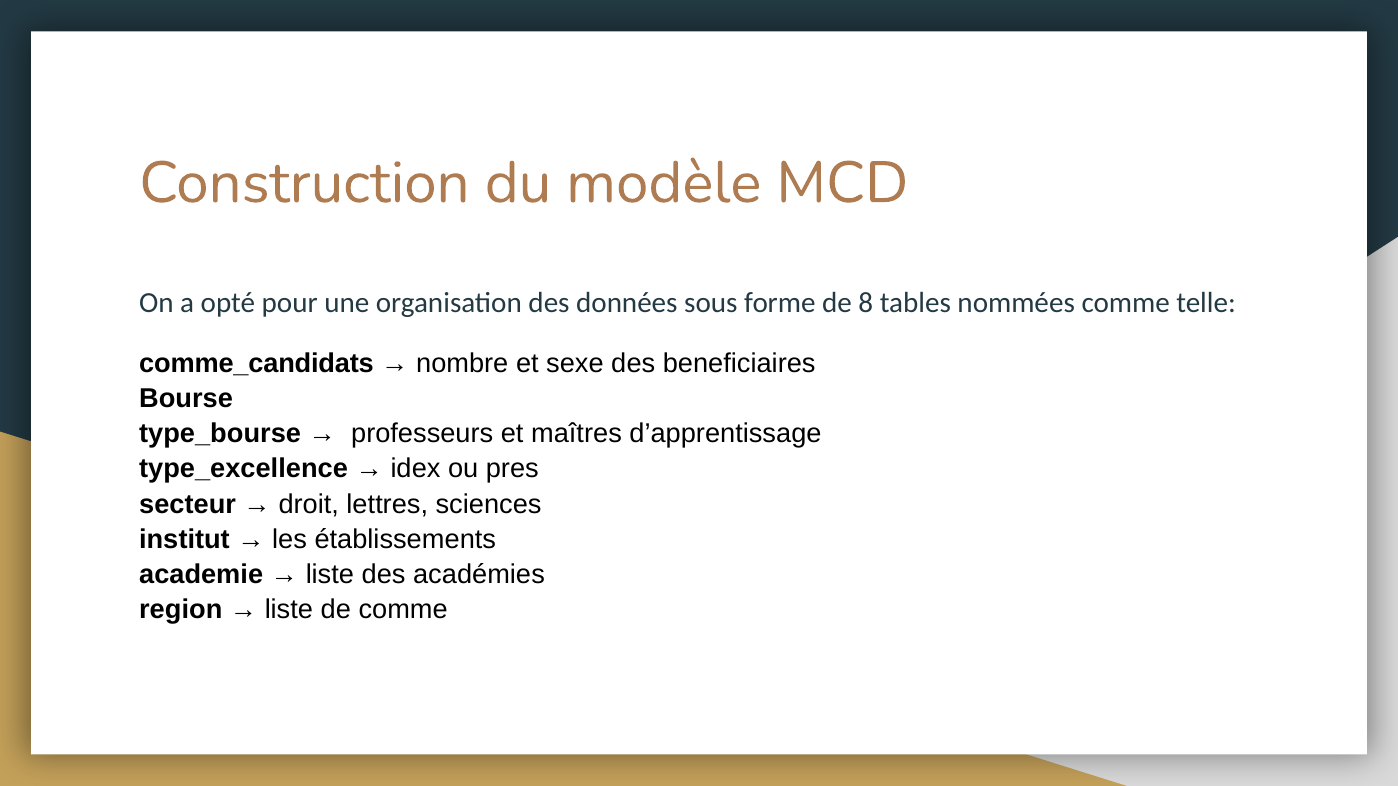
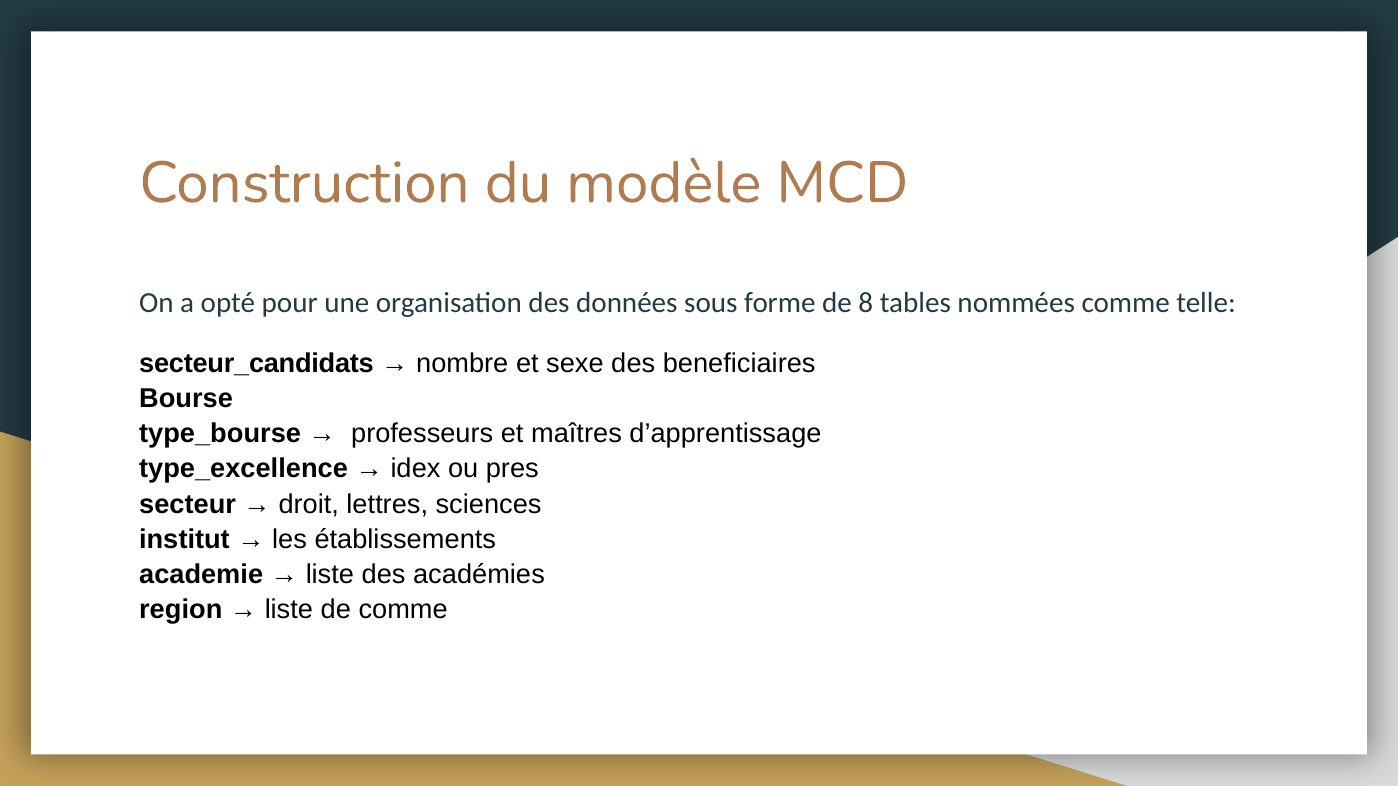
comme_candidats: comme_candidats -> secteur_candidats
